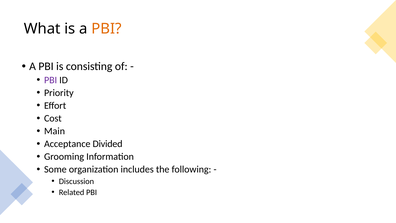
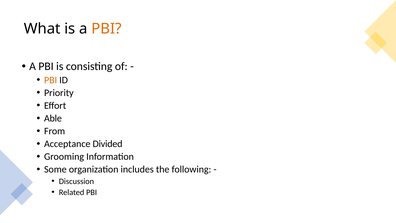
PBI at (51, 80) colour: purple -> orange
Cost: Cost -> Able
Main: Main -> From
